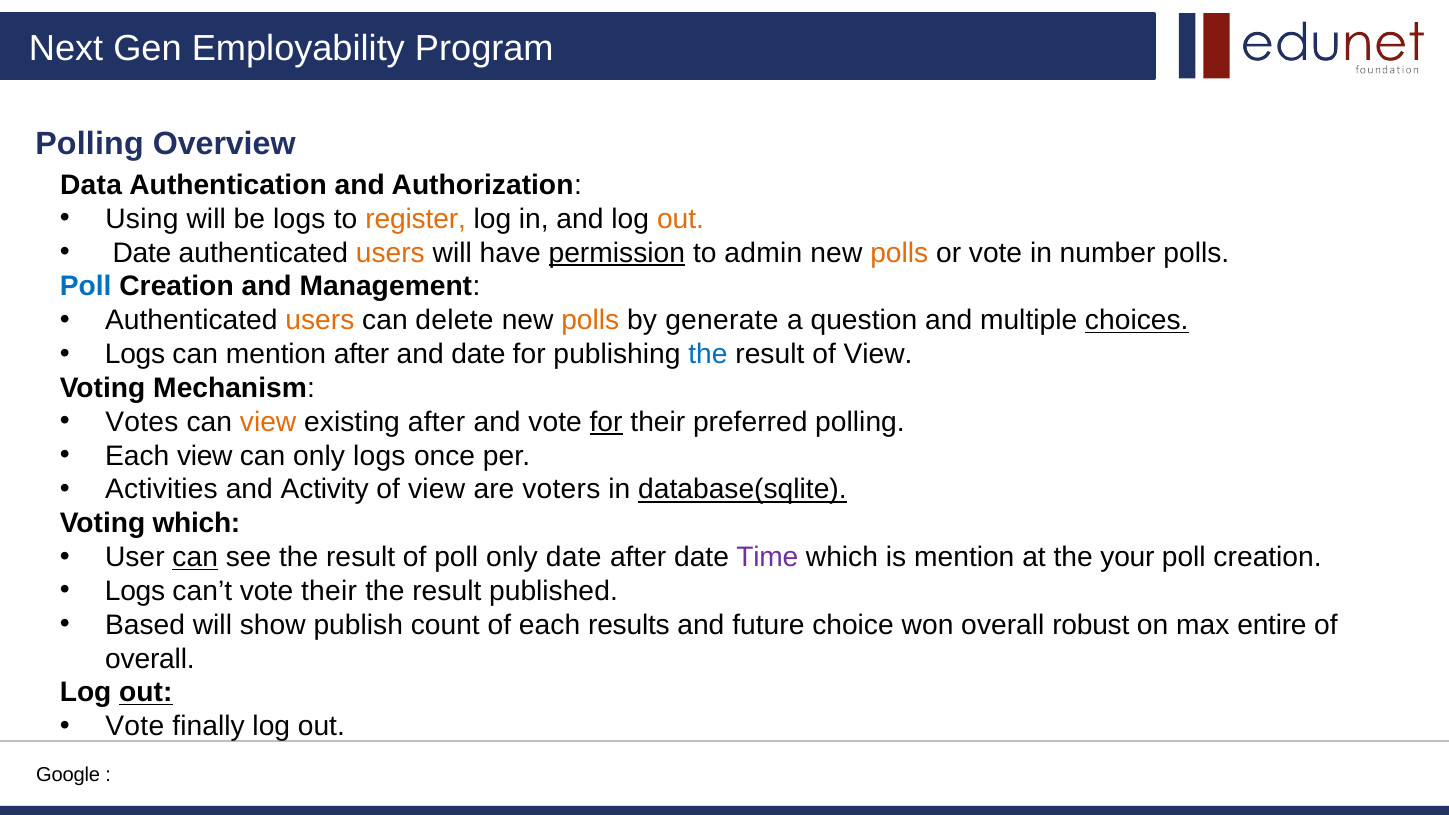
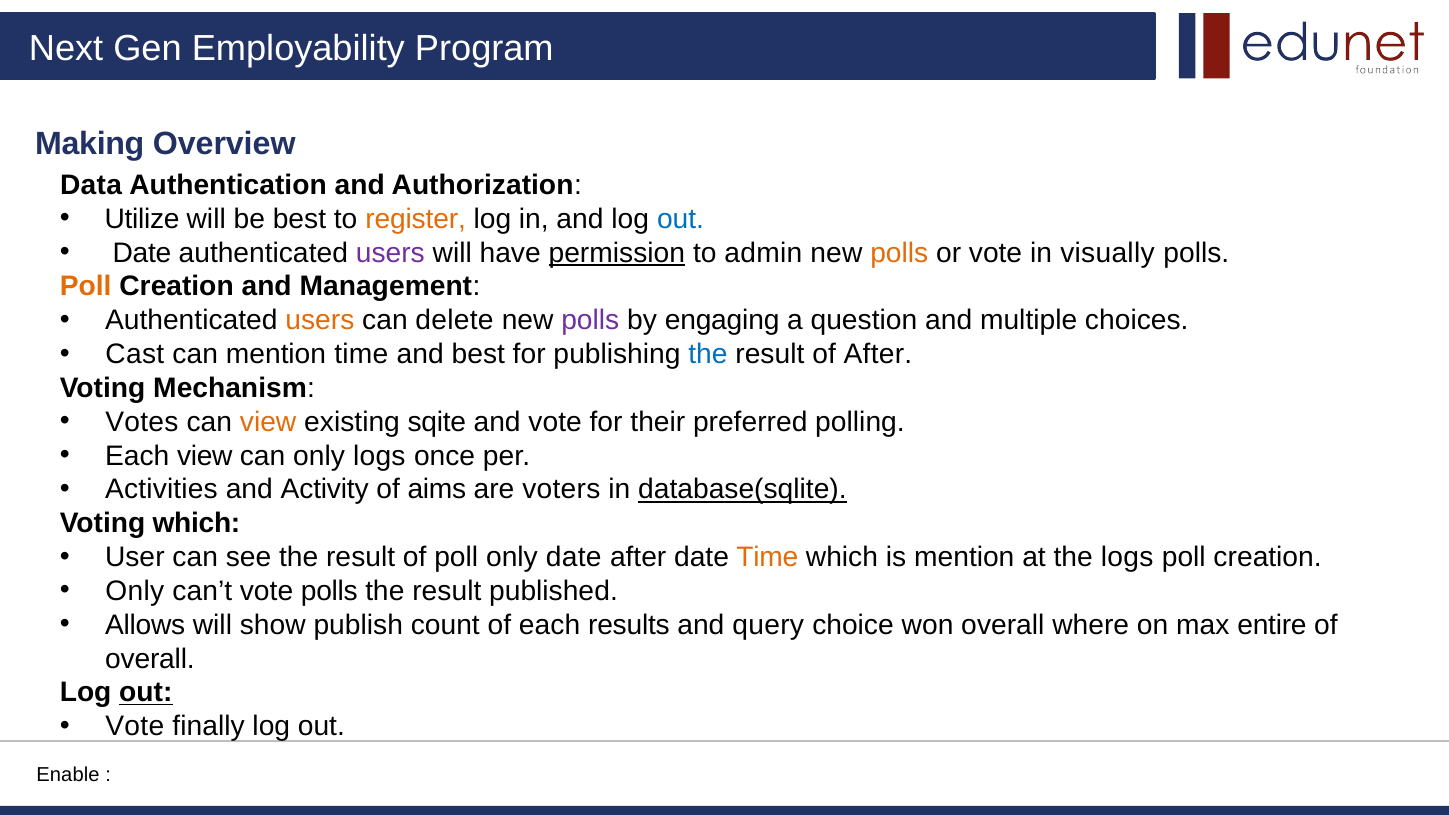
Polling at (89, 144): Polling -> Making
Using: Using -> Utilize
be logs: logs -> best
out at (680, 219) colour: orange -> blue
users at (390, 253) colour: orange -> purple
number: number -> visually
Poll at (86, 287) colour: blue -> orange
polls at (590, 320) colour: orange -> purple
generate: generate -> engaging
choices underline: present -> none
Logs at (135, 354): Logs -> Cast
mention after: after -> time
and date: date -> best
result of View: View -> After
existing after: after -> sqite
for at (606, 422) underline: present -> none
view at (437, 490): view -> aims
can at (195, 557) underline: present -> none
Time at (767, 557) colour: purple -> orange
the your: your -> logs
Logs at (135, 591): Logs -> Only
vote their: their -> polls
Based: Based -> Allows
future: future -> query
robust: robust -> where
Google: Google -> Enable
